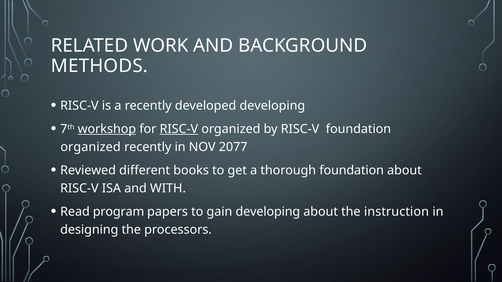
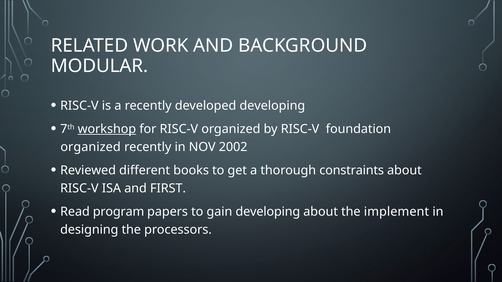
METHODS: METHODS -> MODULAR
RISC-V at (179, 129) underline: present -> none
2077: 2077 -> 2002
thorough foundation: foundation -> constraints
WITH: WITH -> FIRST
instruction: instruction -> implement
